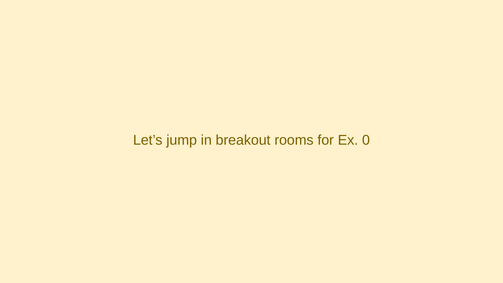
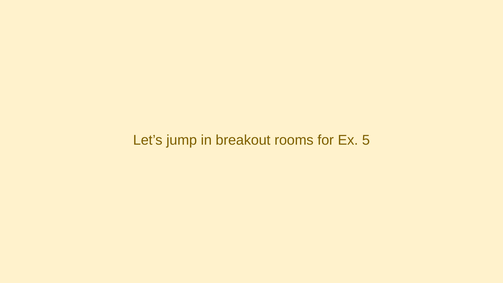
0: 0 -> 5
